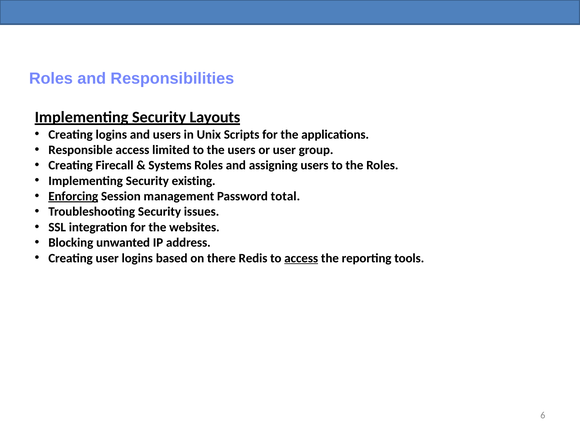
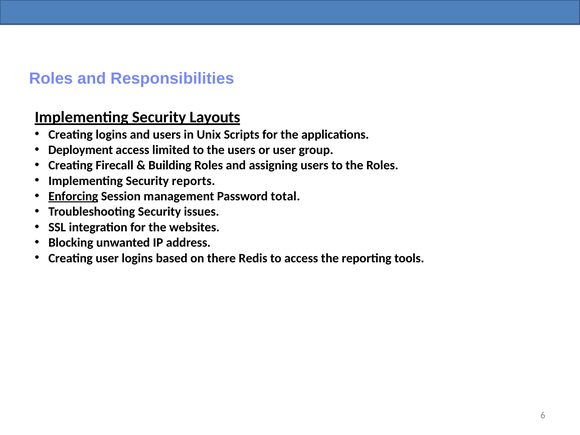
Responsible: Responsible -> Deployment
Systems: Systems -> Building
existing: existing -> reports
access at (301, 258) underline: present -> none
